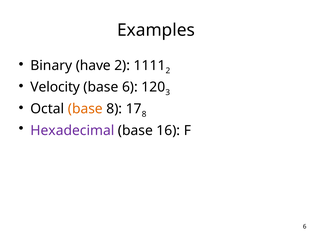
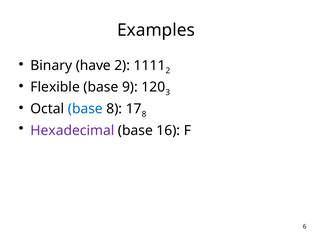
Velocity: Velocity -> Flexible
base 6: 6 -> 9
base at (85, 109) colour: orange -> blue
